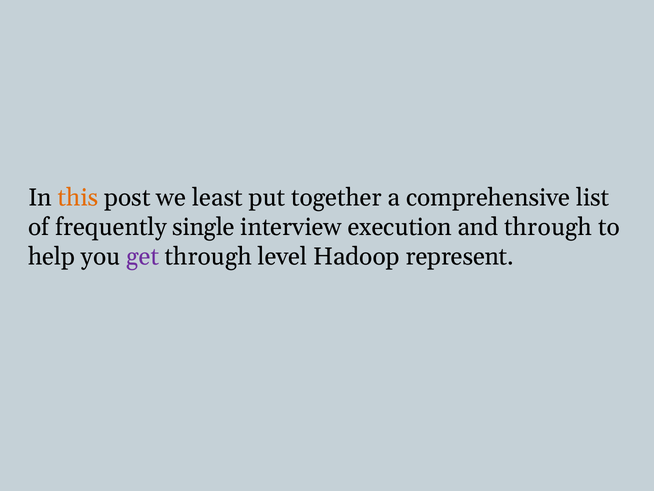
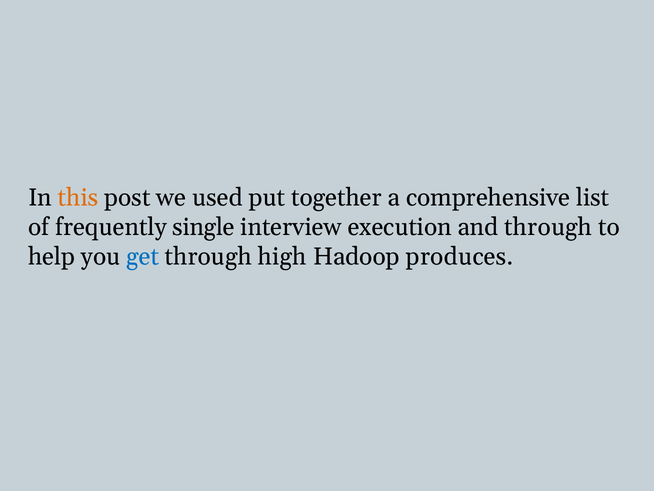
least: least -> used
get colour: purple -> blue
level: level -> high
represent: represent -> produces
